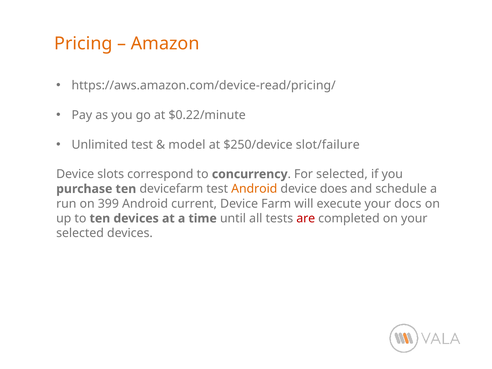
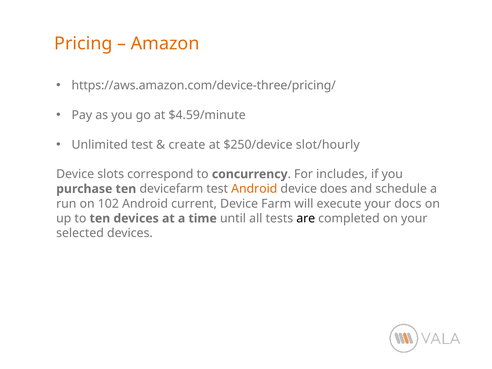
https://aws.amazon.com/device-read/pricing/: https://aws.amazon.com/device-read/pricing/ -> https://aws.amazon.com/device-three/pricing/
$0.22/minute: $0.22/minute -> $4.59/minute
model: model -> create
slot/failure: slot/failure -> slot/hourly
For selected: selected -> includes
399: 399 -> 102
are colour: red -> black
